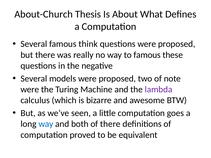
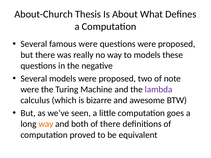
famous think: think -> were
to famous: famous -> models
way at (46, 124) colour: blue -> orange
